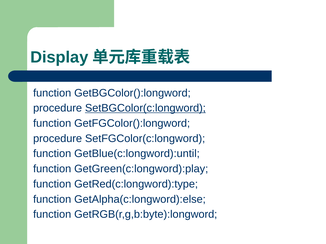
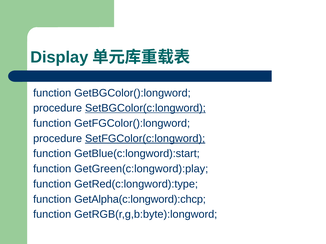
SetFGColor(c:longword underline: none -> present
GetBlue(c:longword):until: GetBlue(c:longword):until -> GetBlue(c:longword):start
GetAlpha(c:longword):else: GetAlpha(c:longword):else -> GetAlpha(c:longword):chcp
